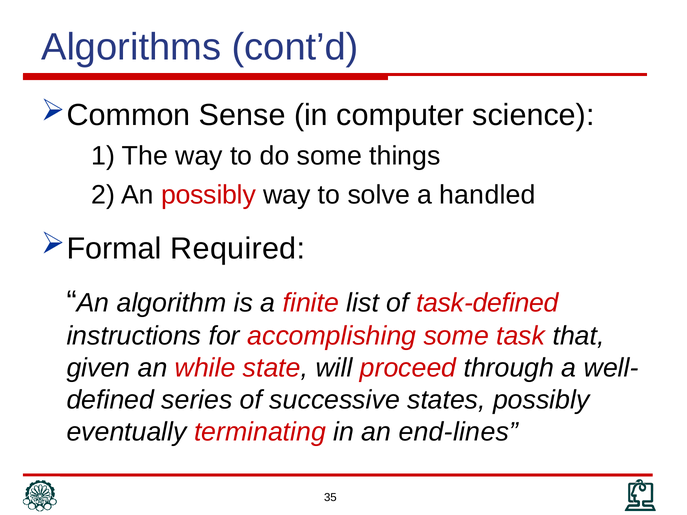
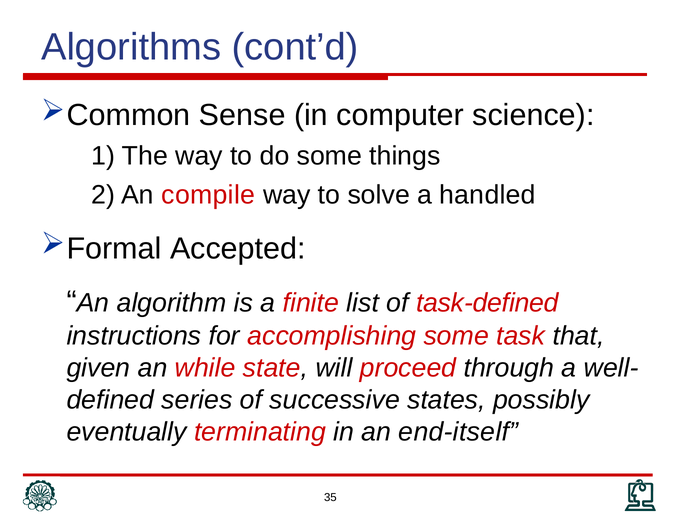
An possibly: possibly -> compile
Required: Required -> Accepted
end-lines: end-lines -> end-itself
